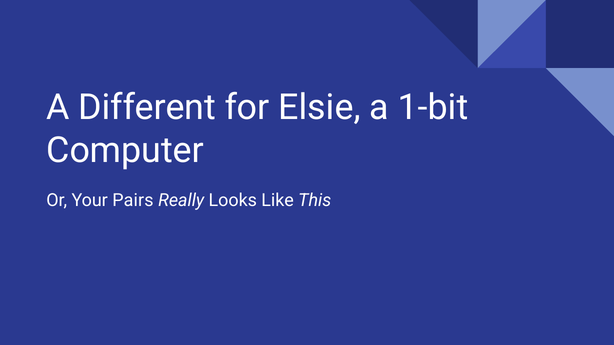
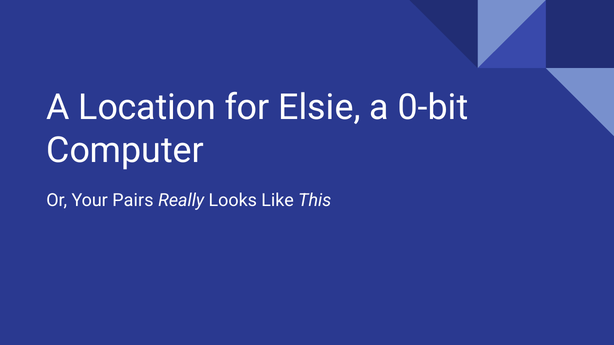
Different: Different -> Location
1-bit: 1-bit -> 0-bit
